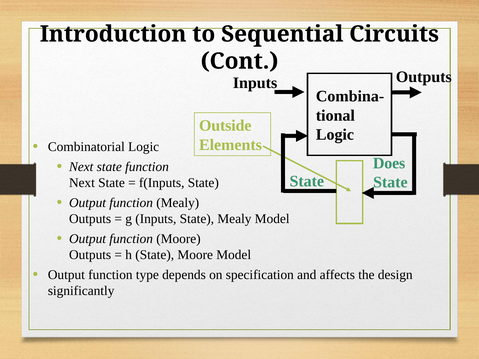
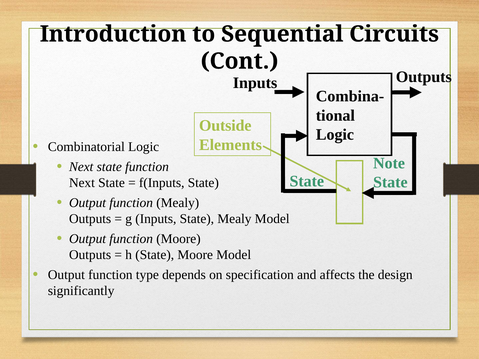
Does: Does -> Note
